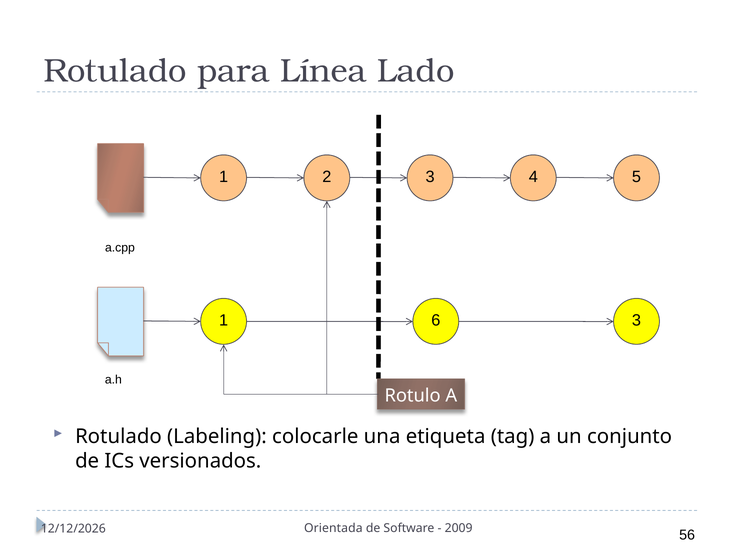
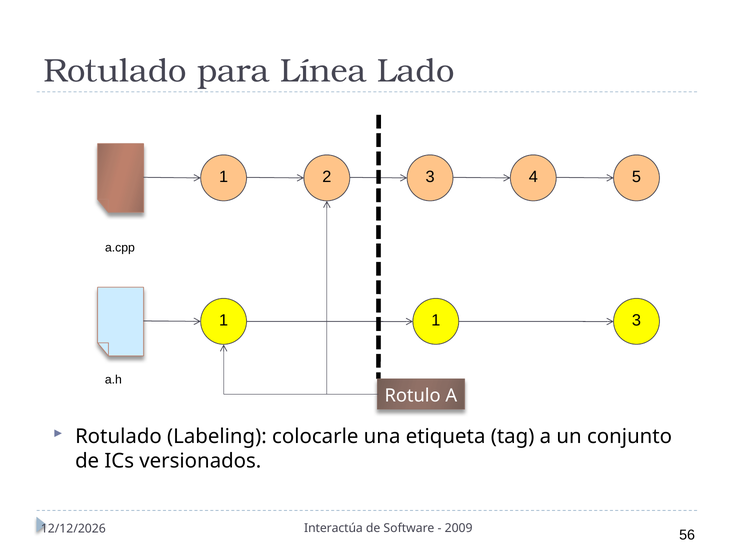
1 6: 6 -> 1
Orientada: Orientada -> Interactúa
